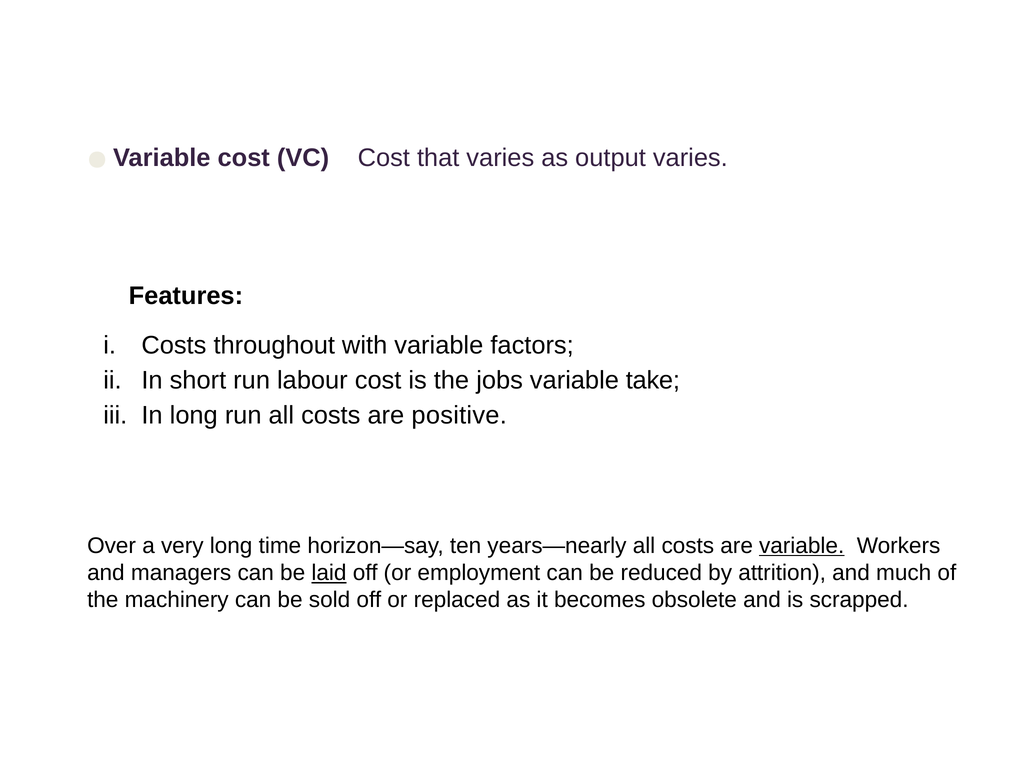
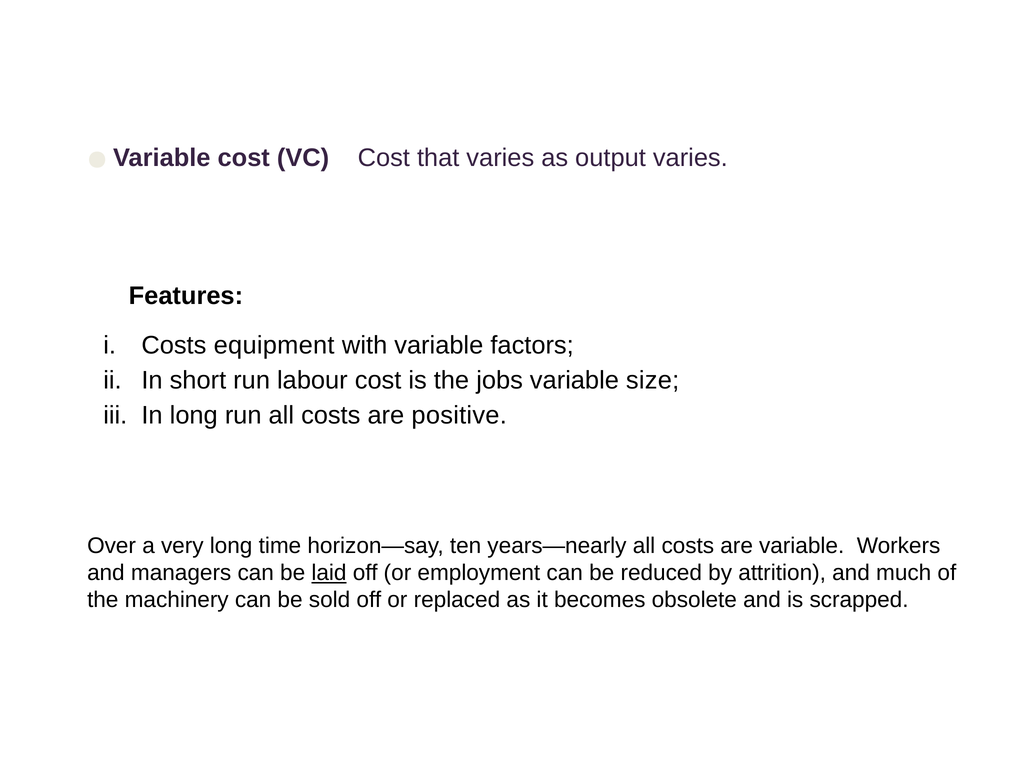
throughout: throughout -> equipment
take: take -> size
variable at (802, 546) underline: present -> none
